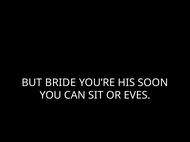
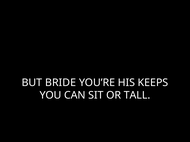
SOON: SOON -> KEEPS
EVES: EVES -> TALL
